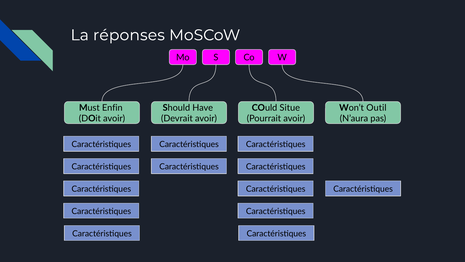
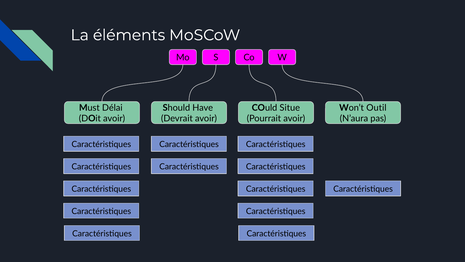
réponses: réponses -> éléments
Enfin: Enfin -> Délai
